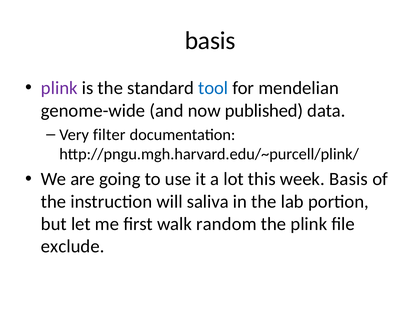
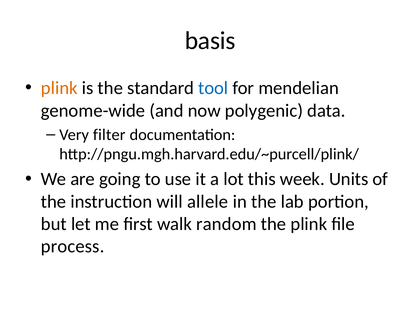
plink at (59, 88) colour: purple -> orange
published: published -> polygenic
week Basis: Basis -> Units
saliva: saliva -> allele
exclude: exclude -> process
